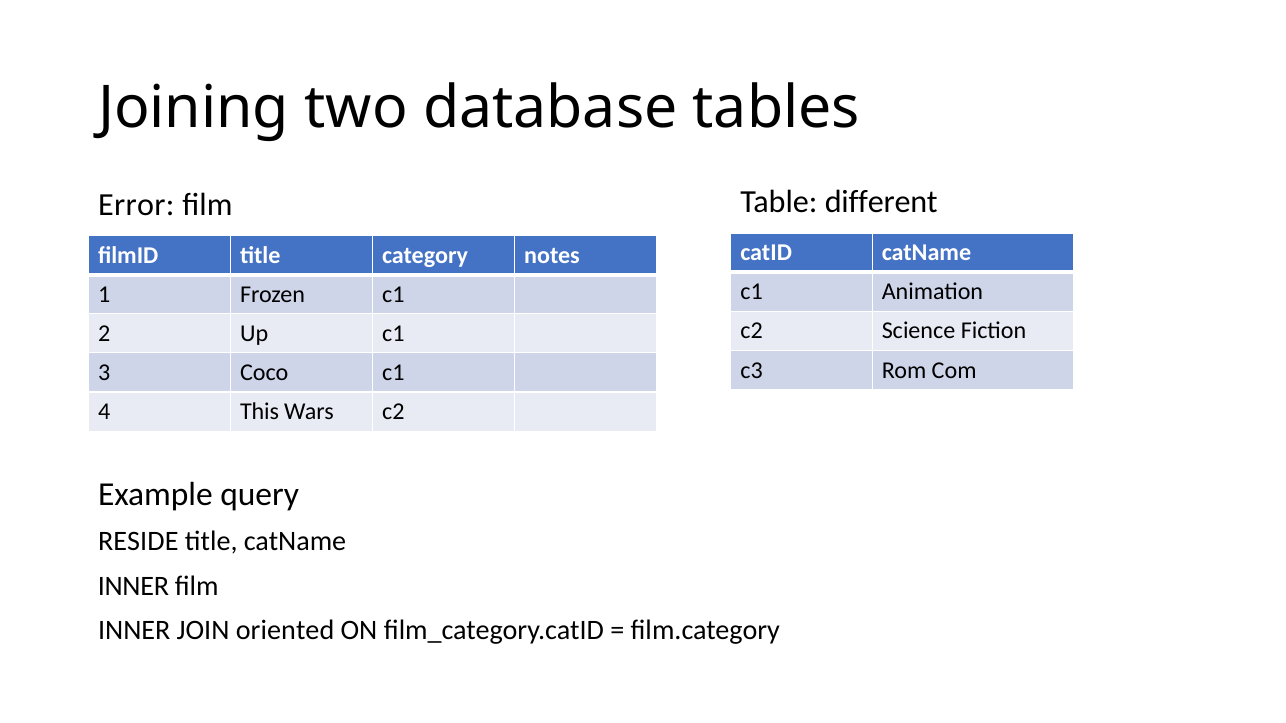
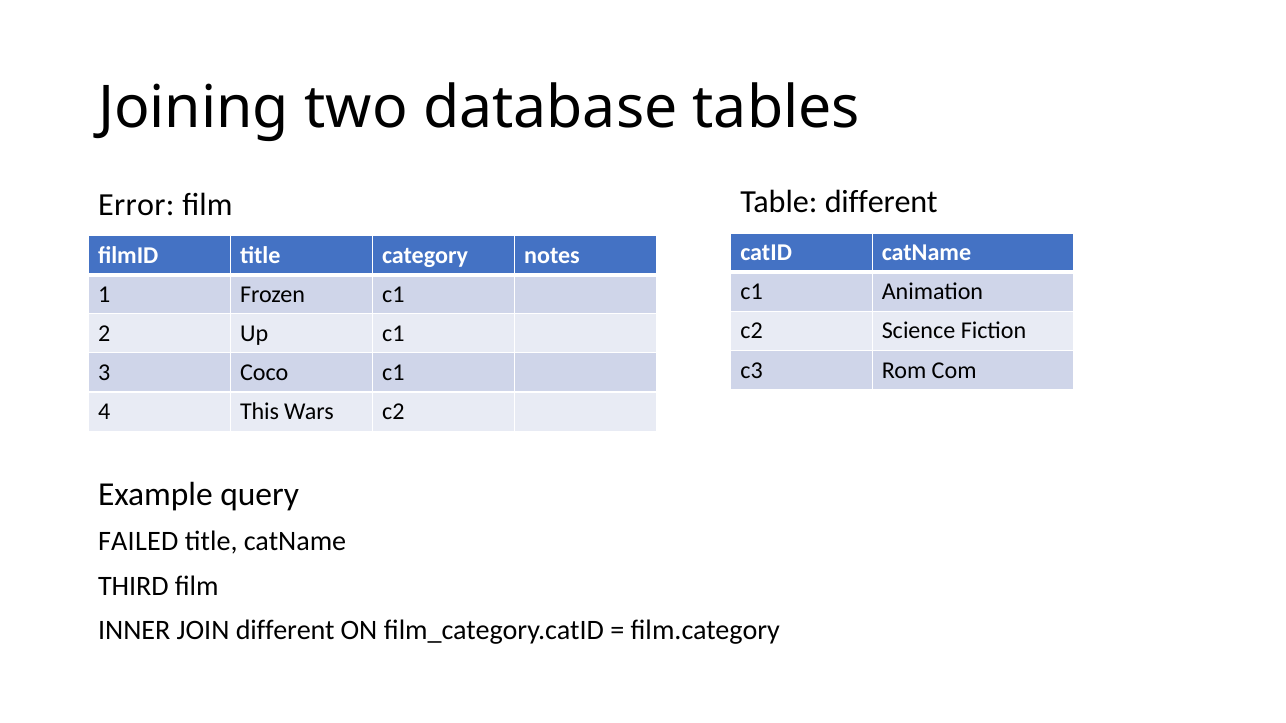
RESIDE: RESIDE -> FAILED
INNER at (133, 586): INNER -> THIRD
JOIN oriented: oriented -> different
